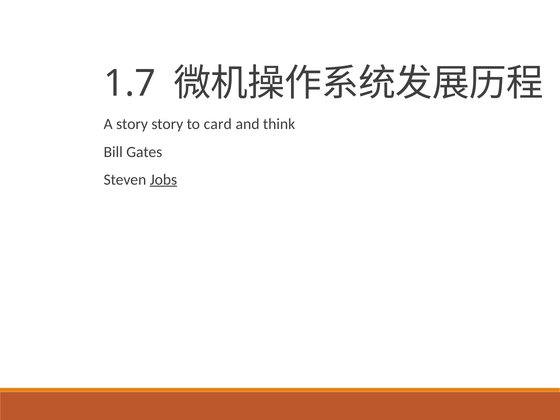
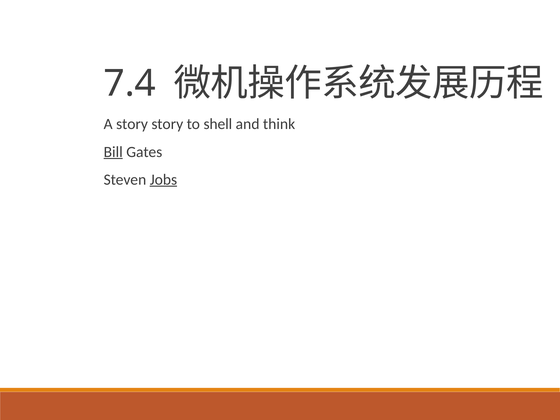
1.7: 1.7 -> 7.4
card: card -> shell
Bill underline: none -> present
